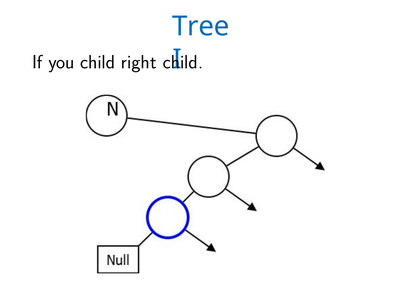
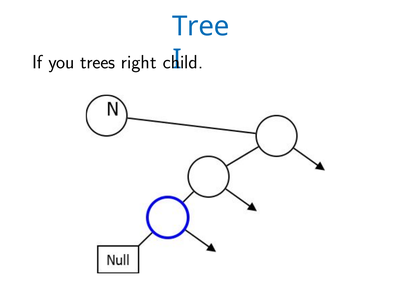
you child: child -> trees
